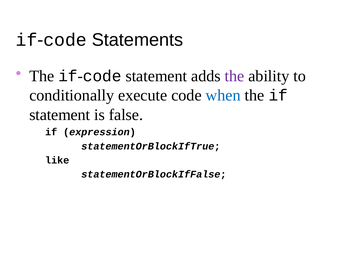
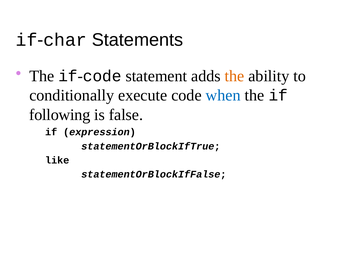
code at (65, 40): code -> char
the at (234, 76) colour: purple -> orange
statement at (60, 115): statement -> following
